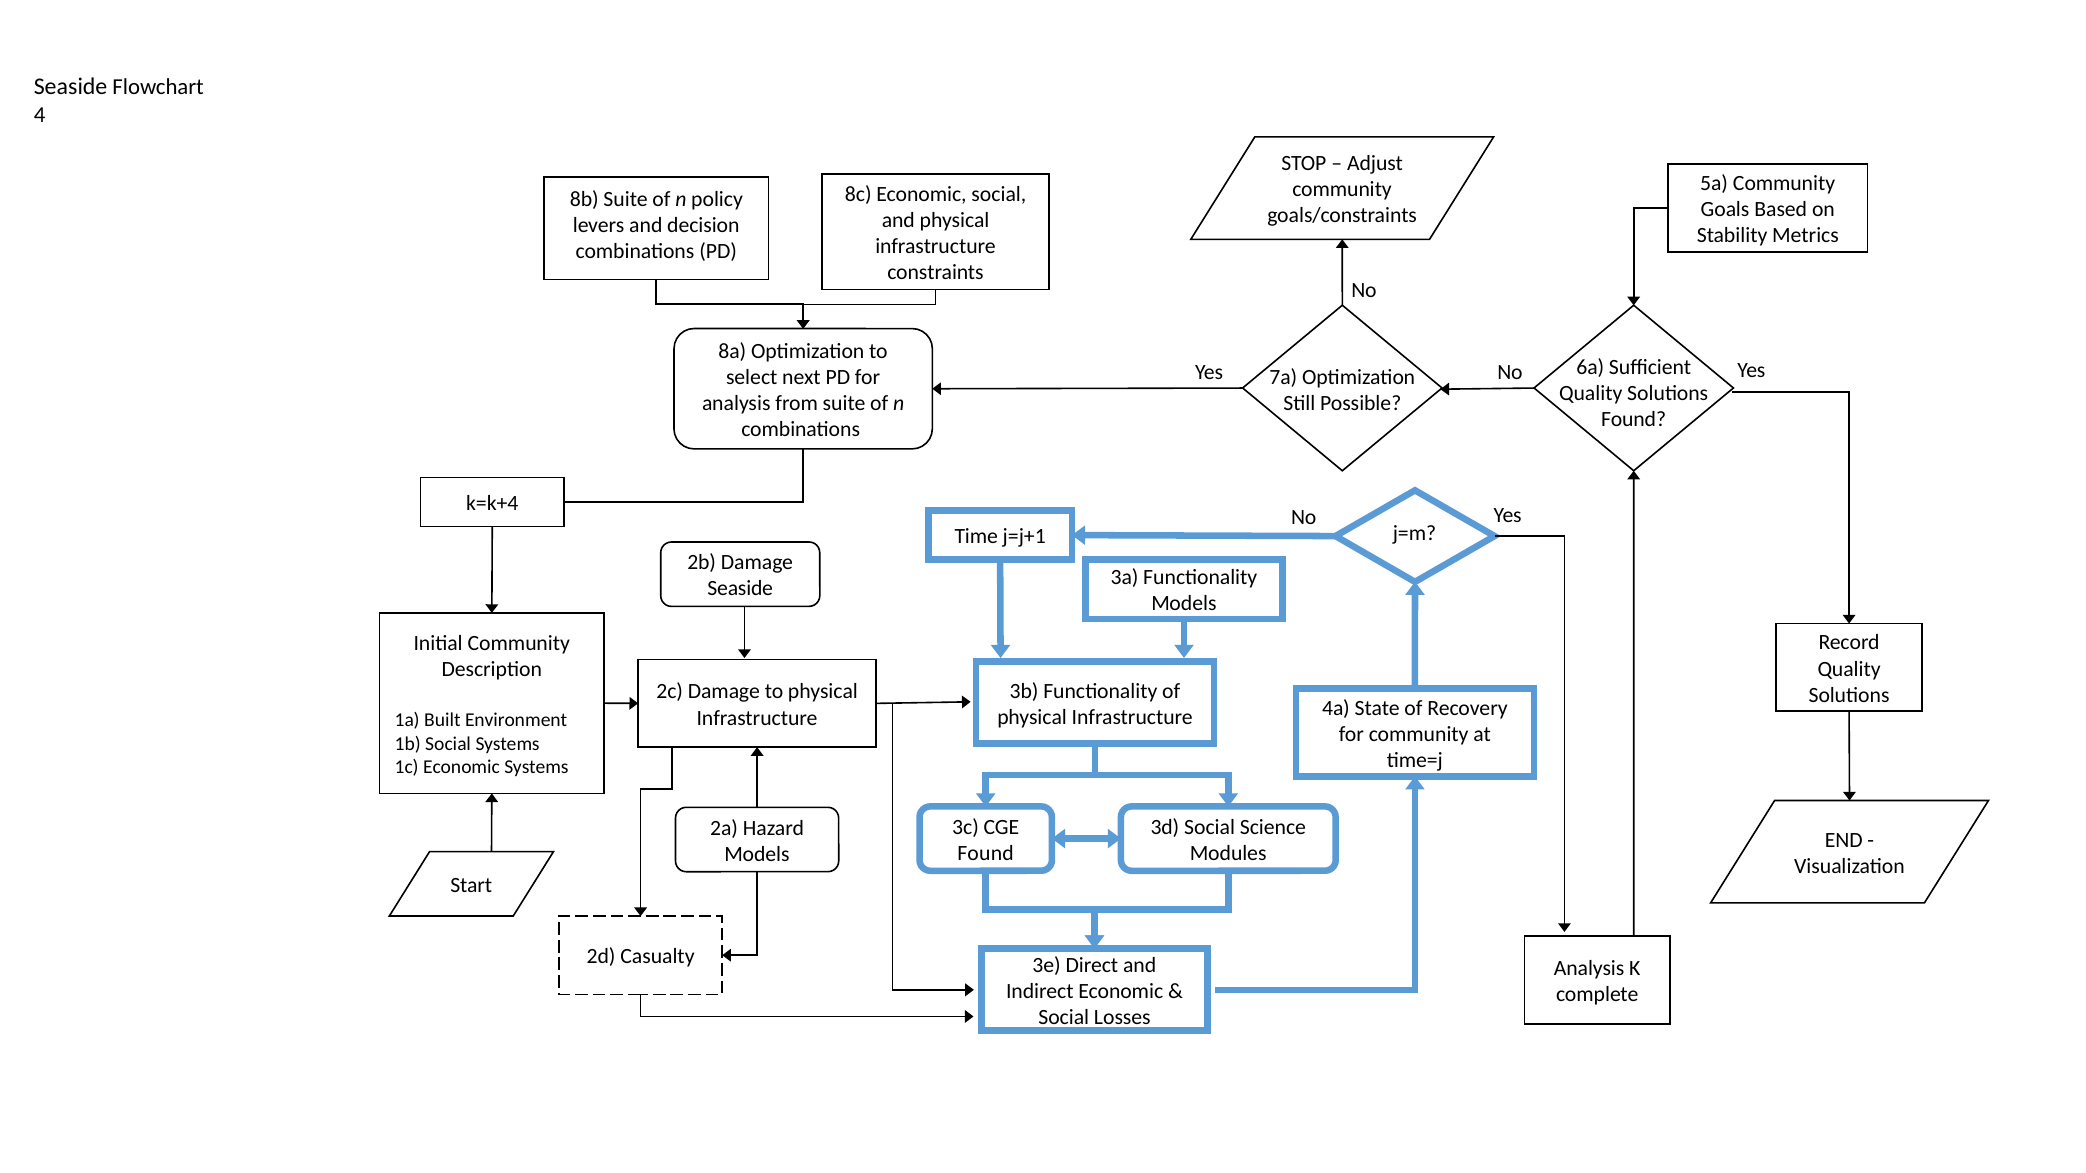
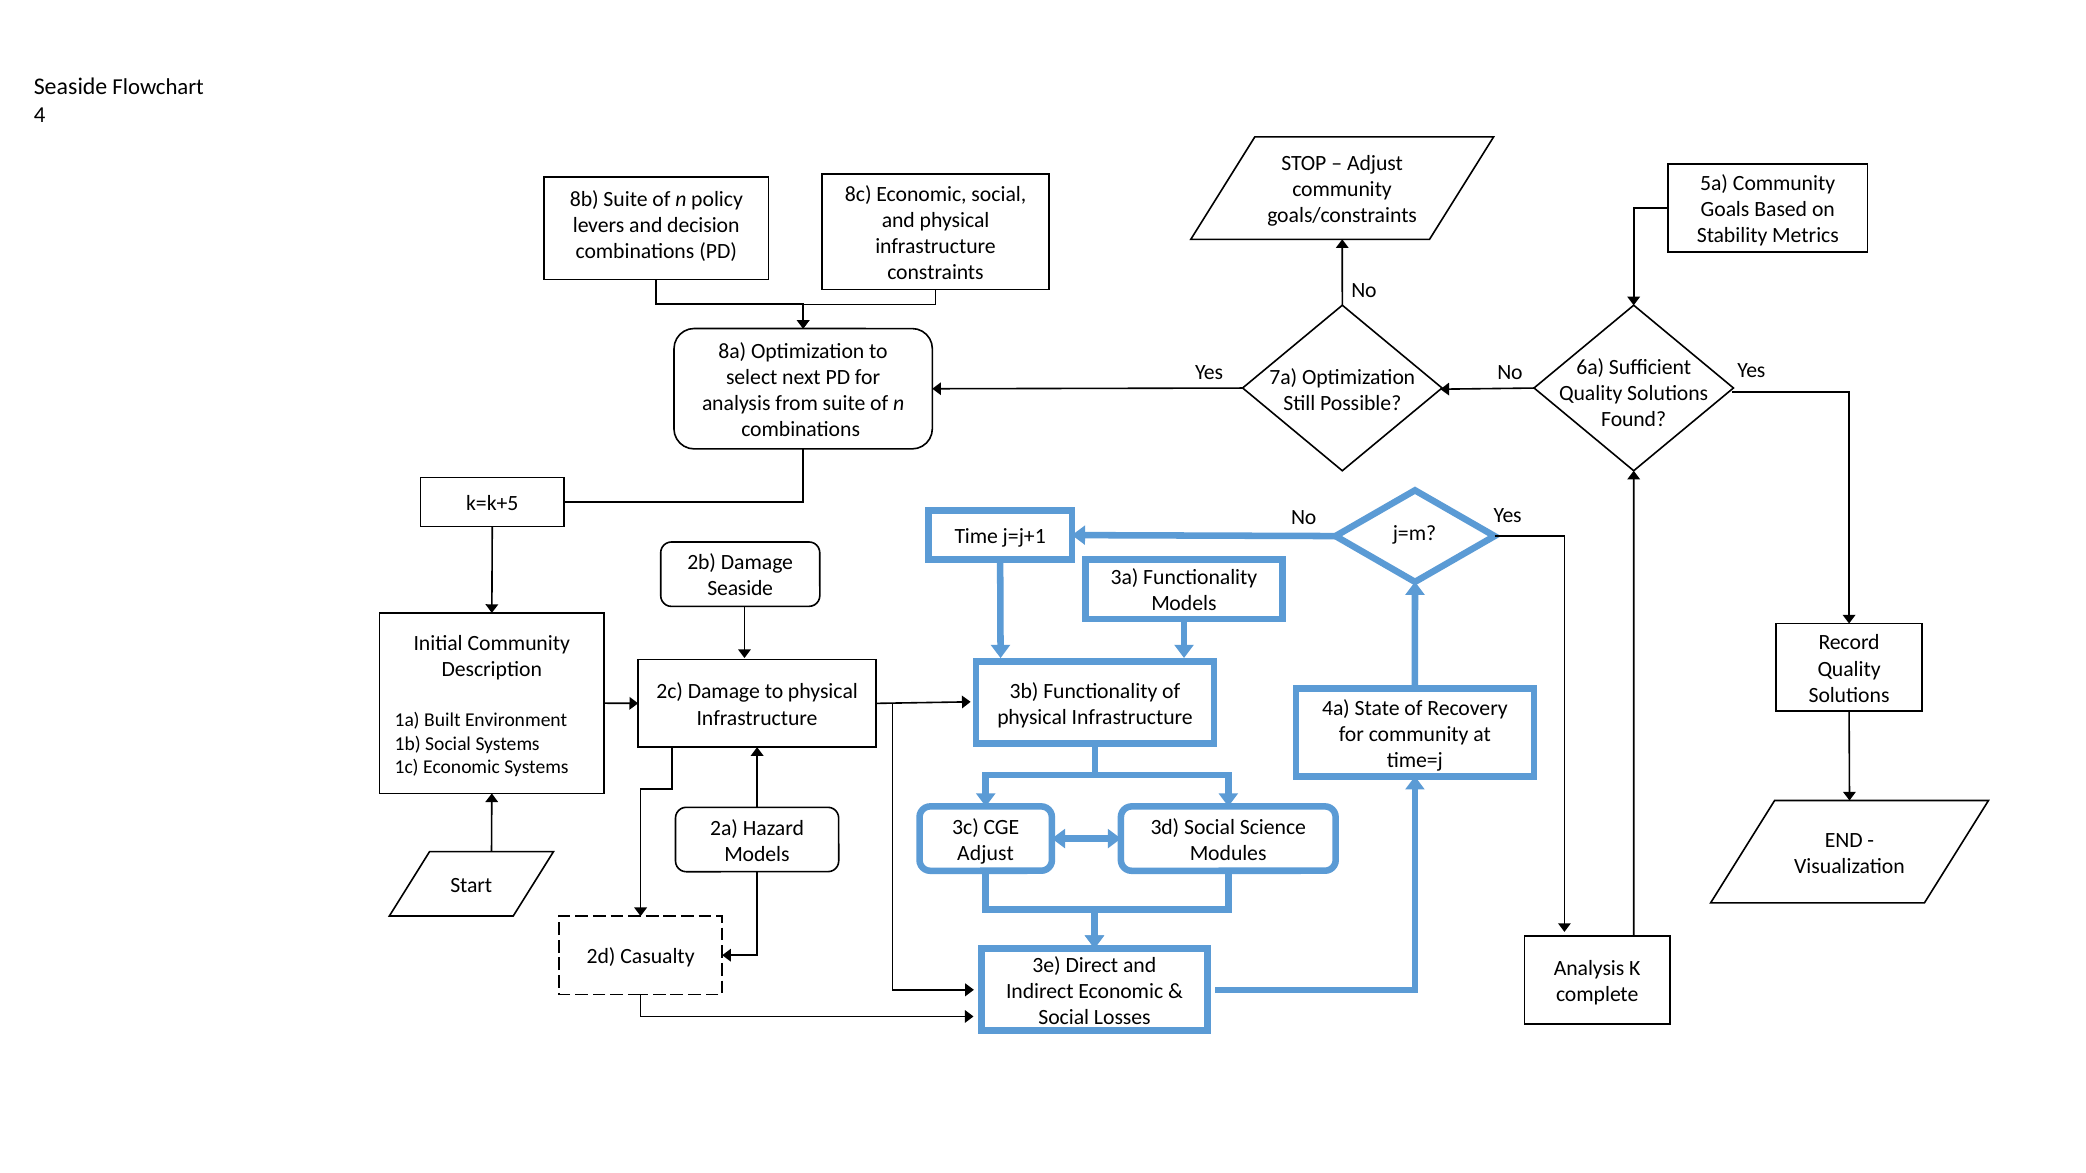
k=k+4: k=k+4 -> k=k+5
Found at (986, 853): Found -> Adjust
